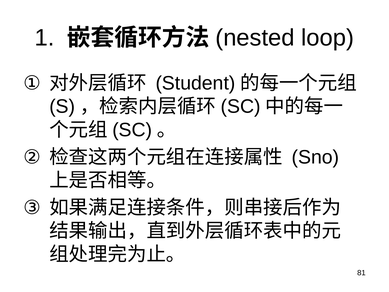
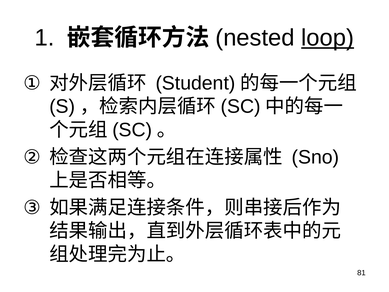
loop underline: none -> present
